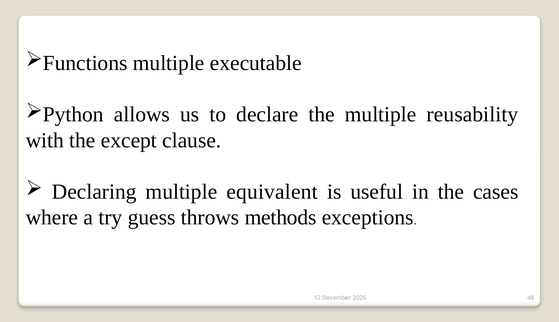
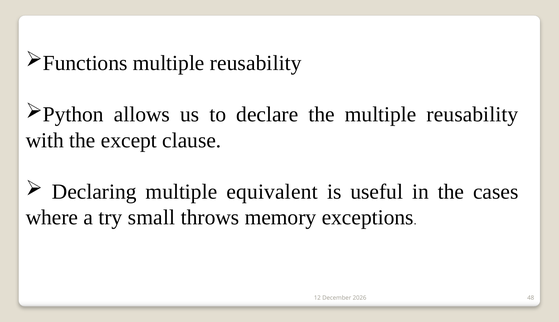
executable at (256, 63): executable -> reusability
guess: guess -> small
methods: methods -> memory
